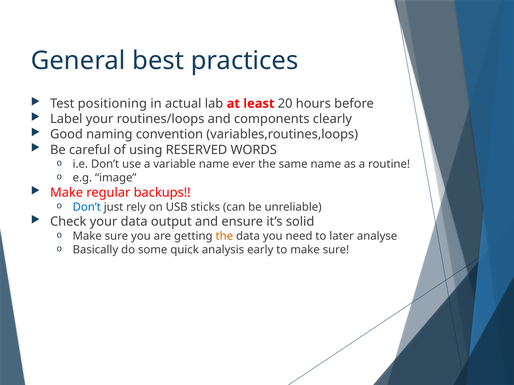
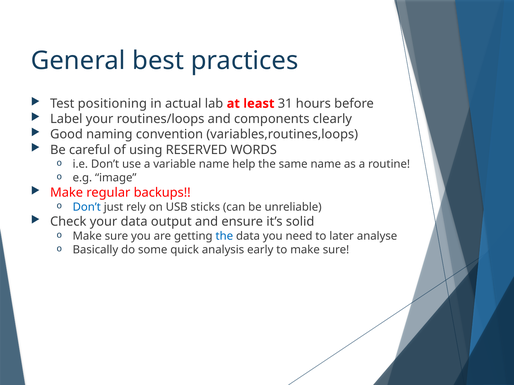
20: 20 -> 31
ever: ever -> help
the at (224, 236) colour: orange -> blue
